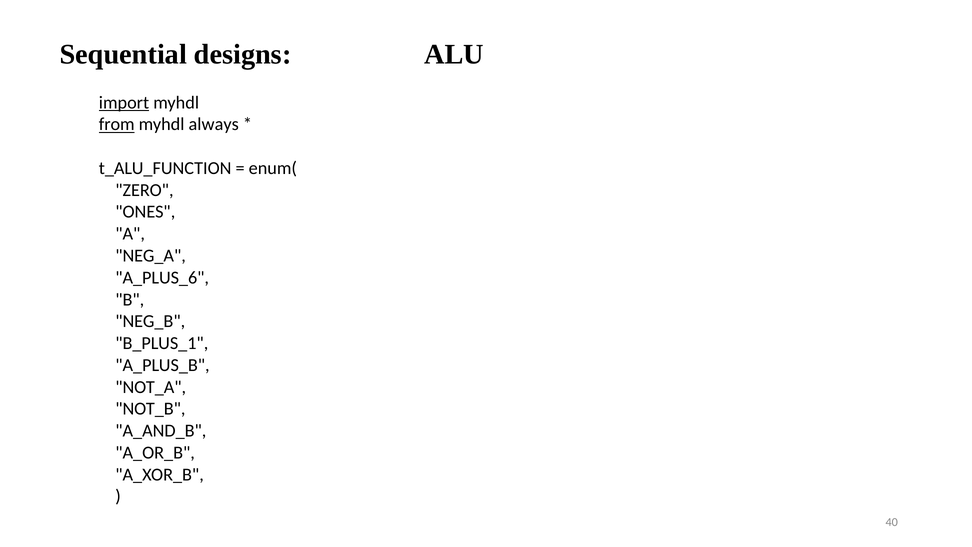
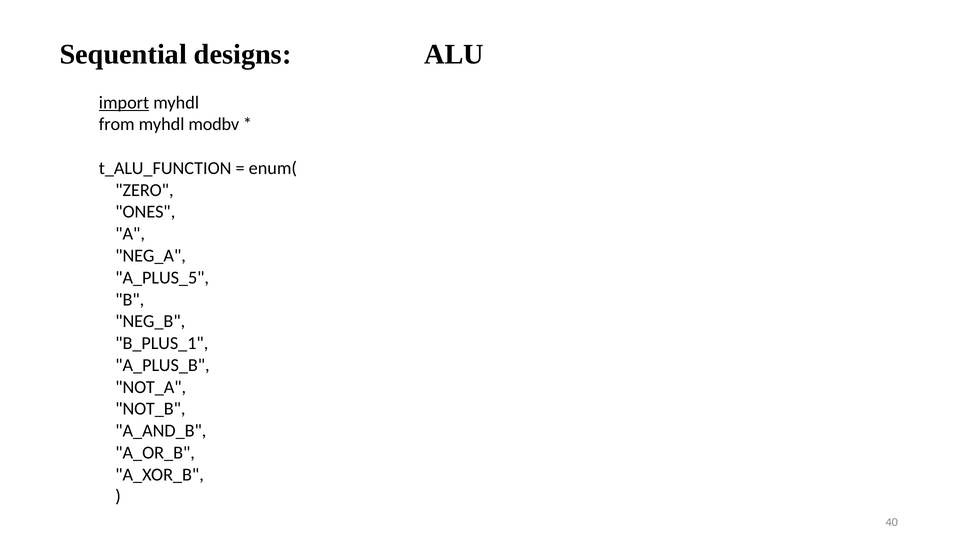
from underline: present -> none
always: always -> modbv
A_PLUS_6: A_PLUS_6 -> A_PLUS_5
